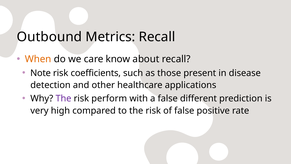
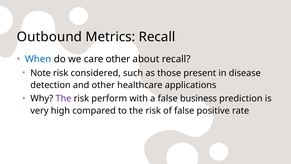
When colour: orange -> blue
care know: know -> other
coefficients: coefficients -> considered
different: different -> business
